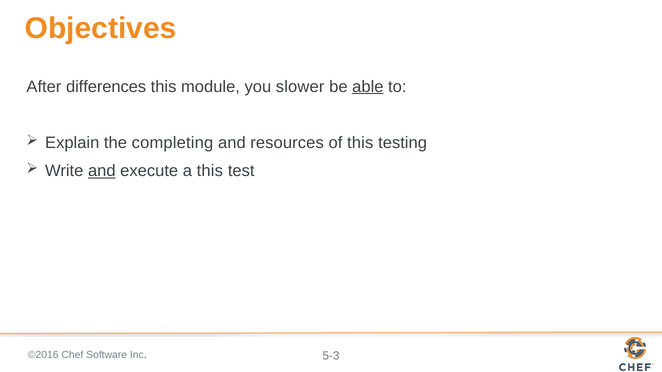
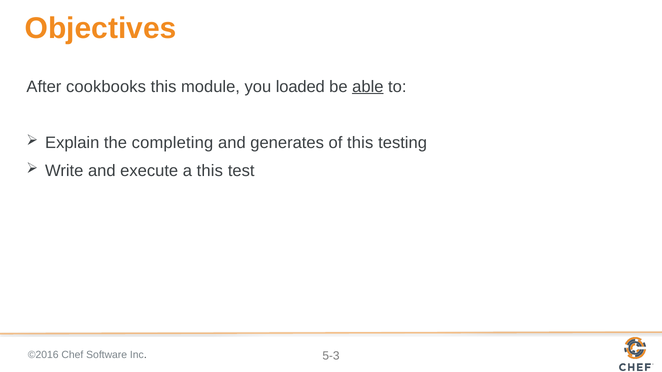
differences: differences -> cookbooks
slower: slower -> loaded
resources: resources -> generates
and at (102, 171) underline: present -> none
